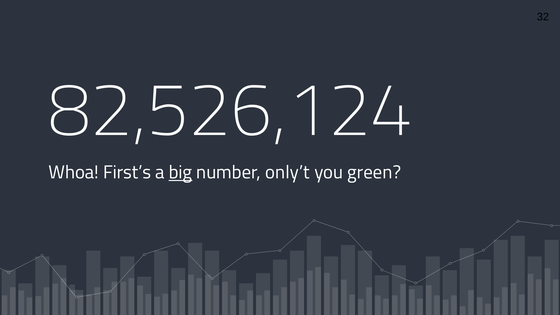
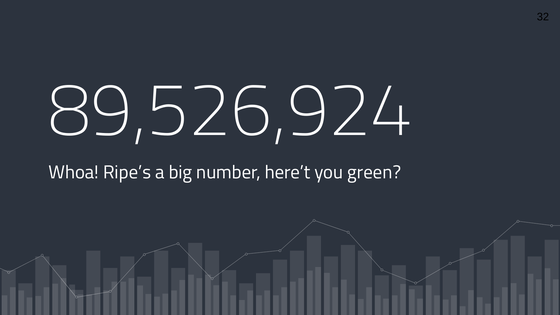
82,526,124: 82,526,124 -> 89,526,924
First’s: First’s -> Ripe’s
big underline: present -> none
only’t: only’t -> here’t
